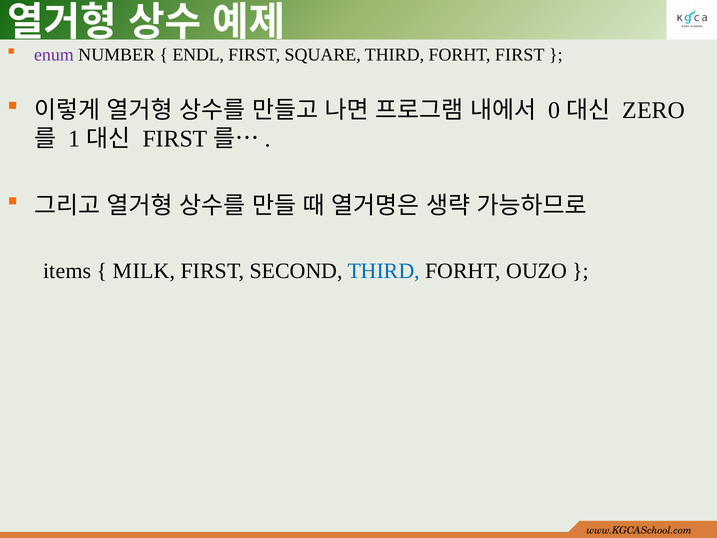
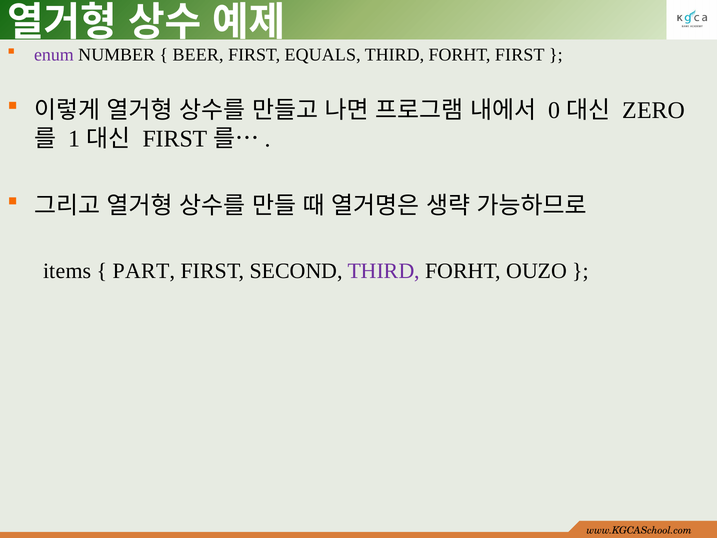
ENDL: ENDL -> BEER
SQUARE: SQUARE -> EQUALS
MILK: MILK -> PART
THIRD at (384, 271) colour: blue -> purple
